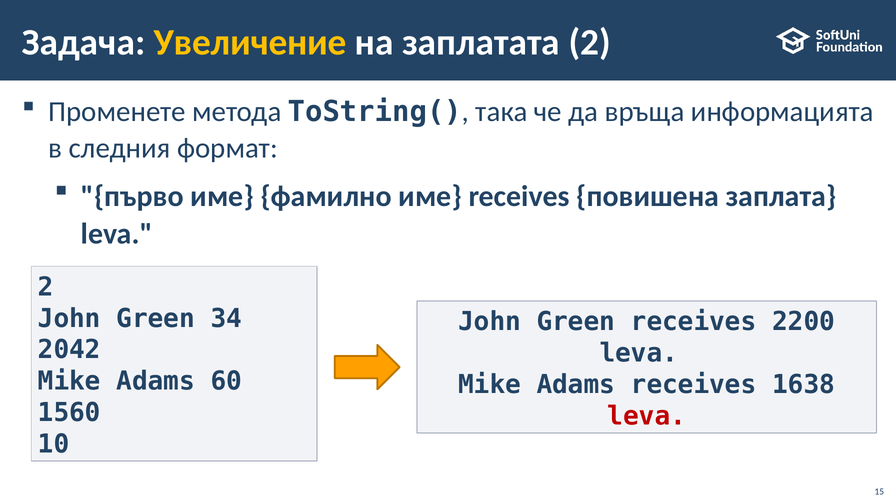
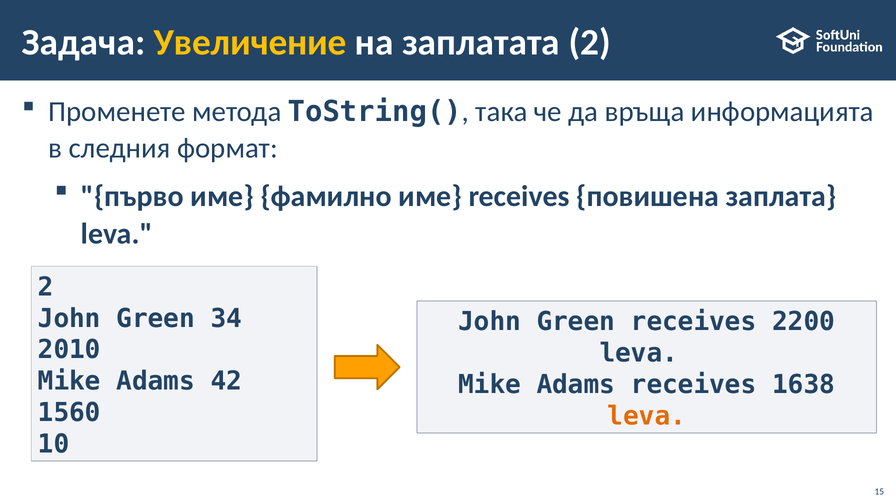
2042: 2042 -> 2010
60: 60 -> 42
leva at (647, 416) colour: red -> orange
